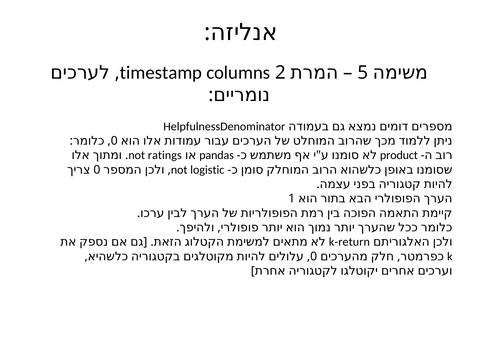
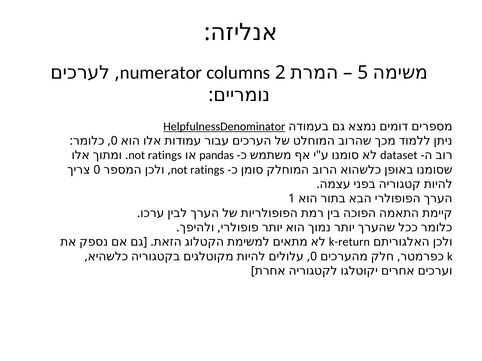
timestamp: timestamp -> numerator
HelpfulnessDenominator underline: none -> present
product: product -> dataset
logistic at (207, 170): logistic -> ratings
